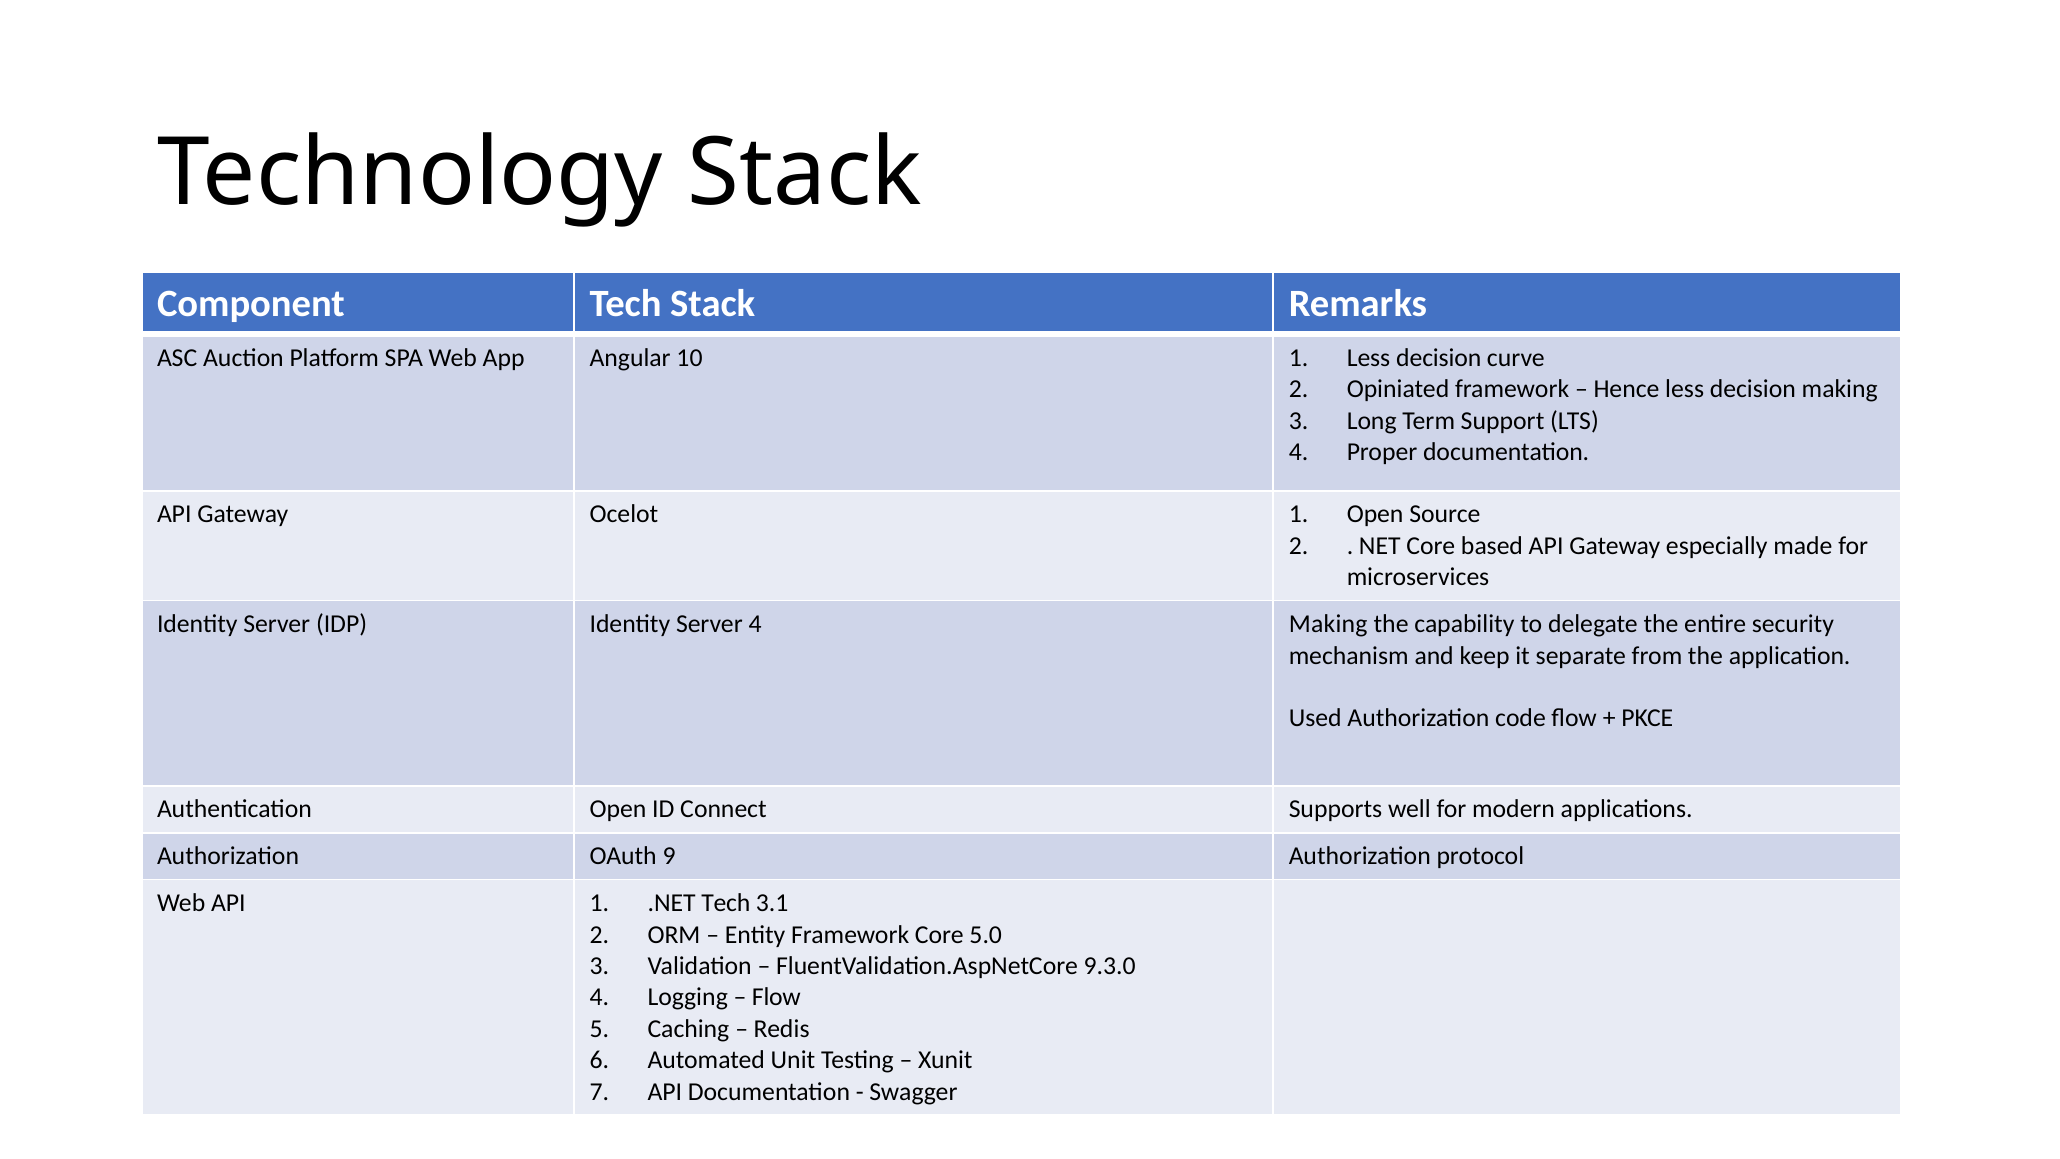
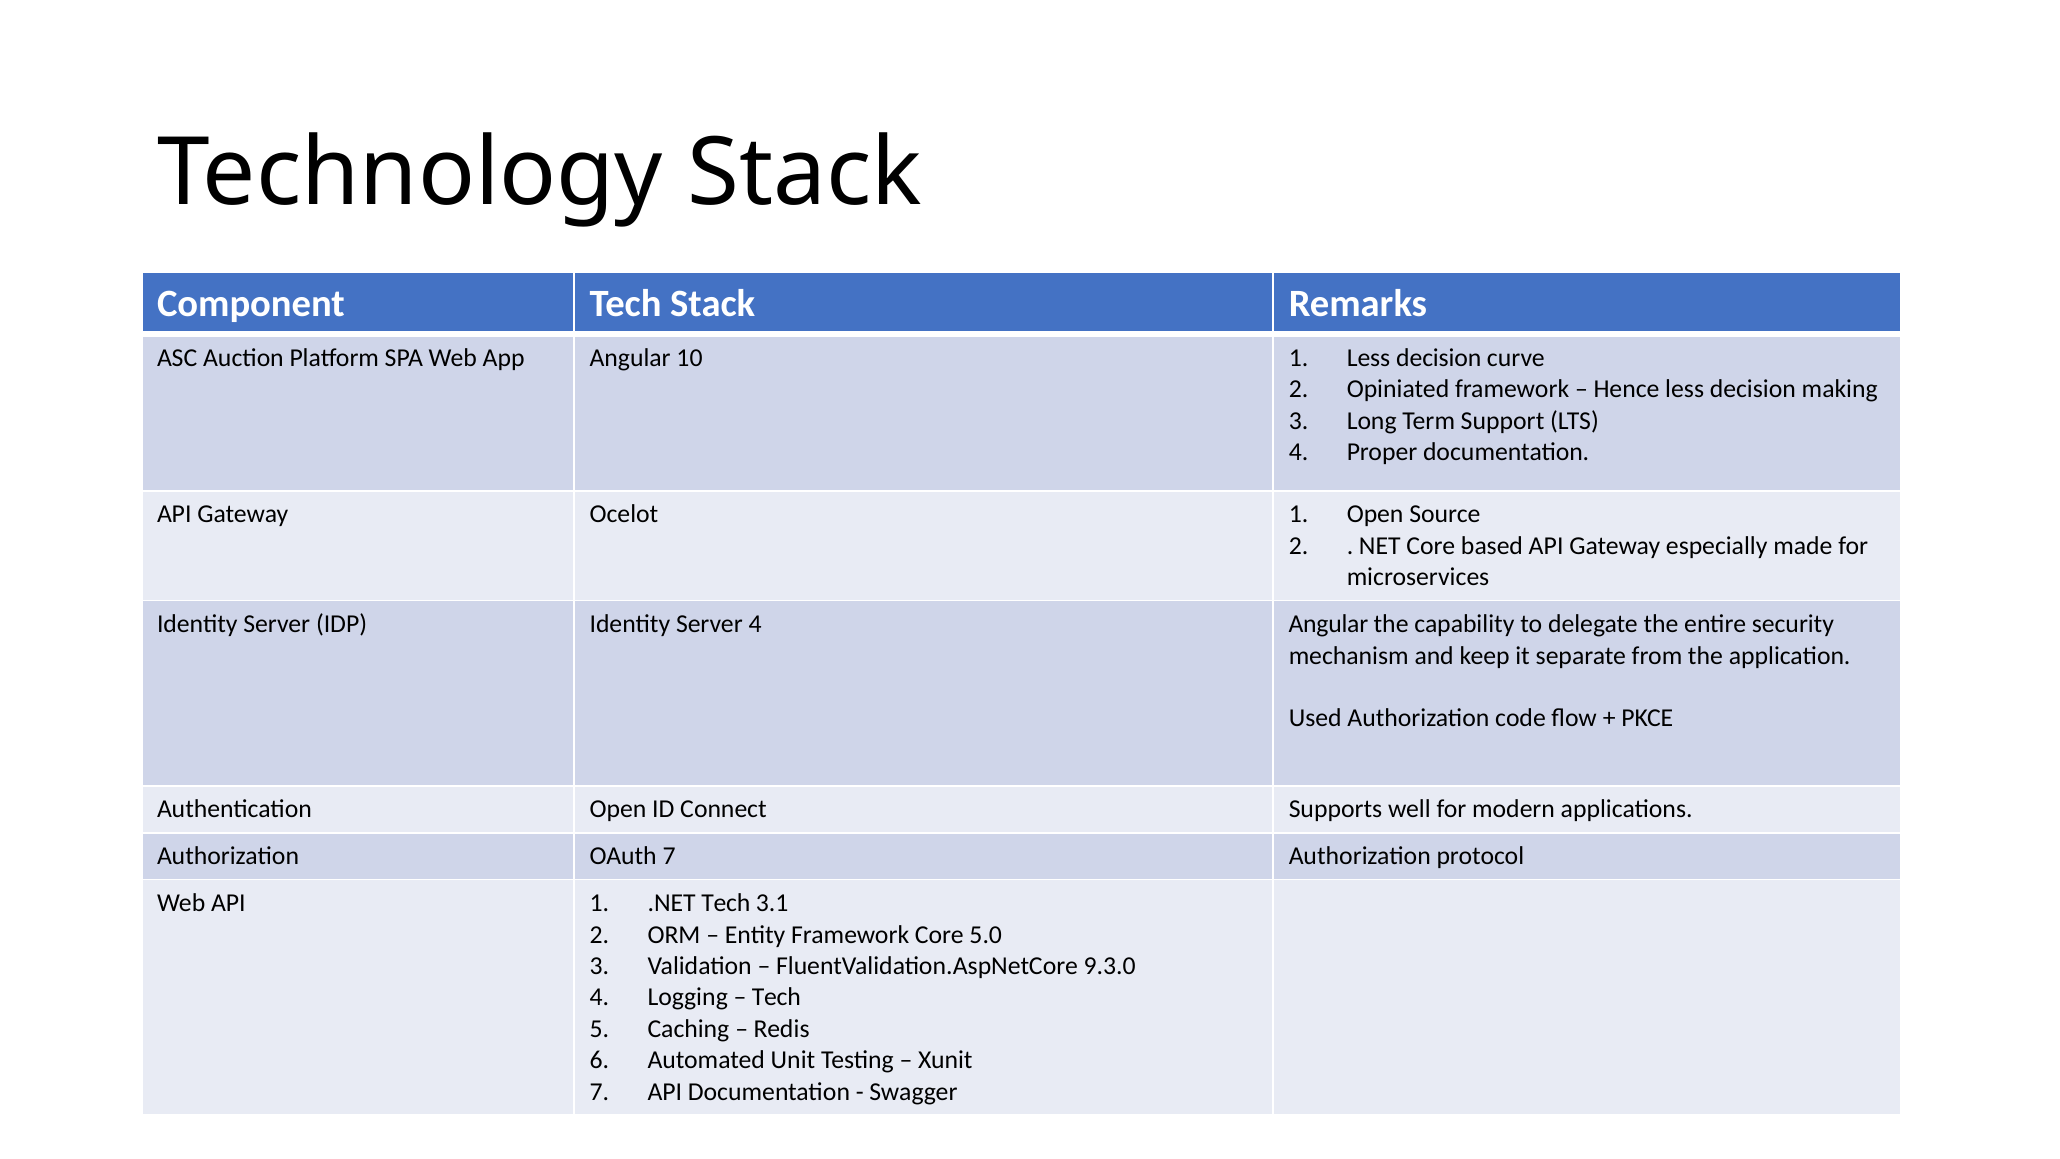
4 Making: Making -> Angular
OAuth 9: 9 -> 7
Flow at (776, 997): Flow -> Tech
